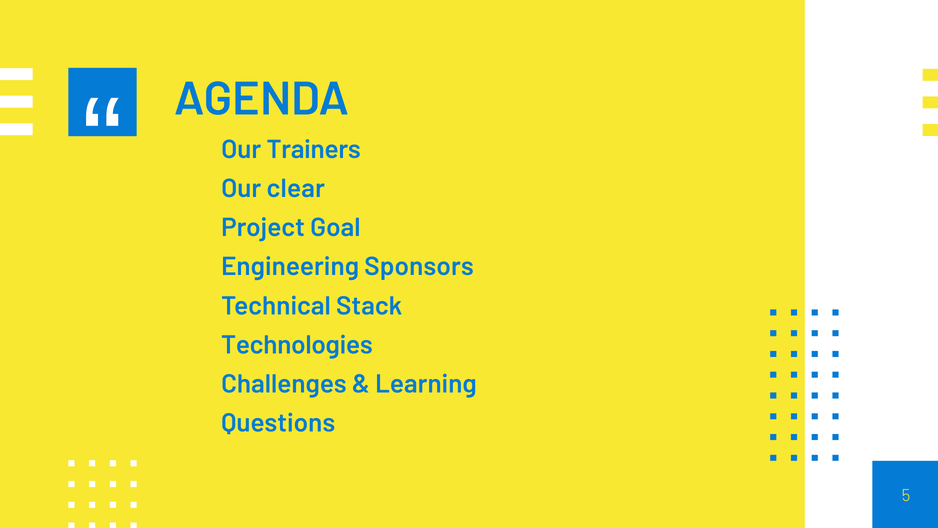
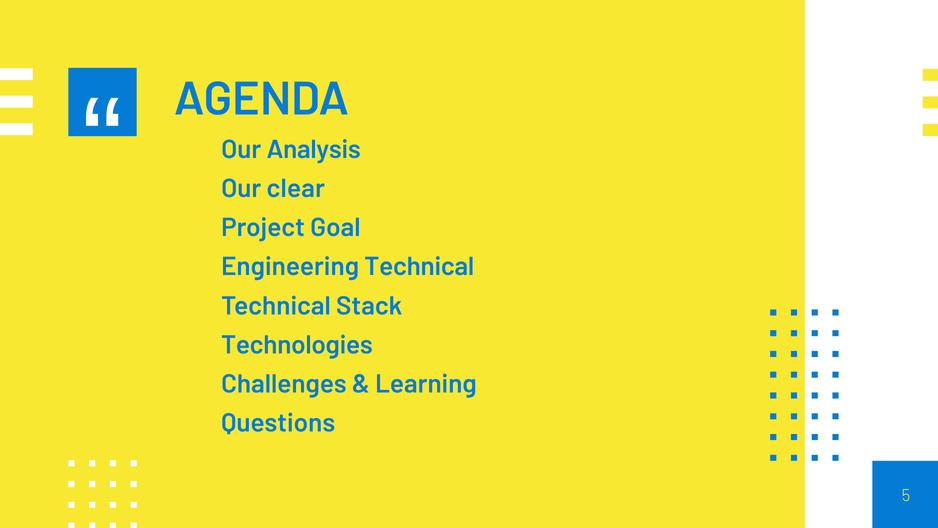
Trainers: Trainers -> Analysis
Engineering Sponsors: Sponsors -> Technical
